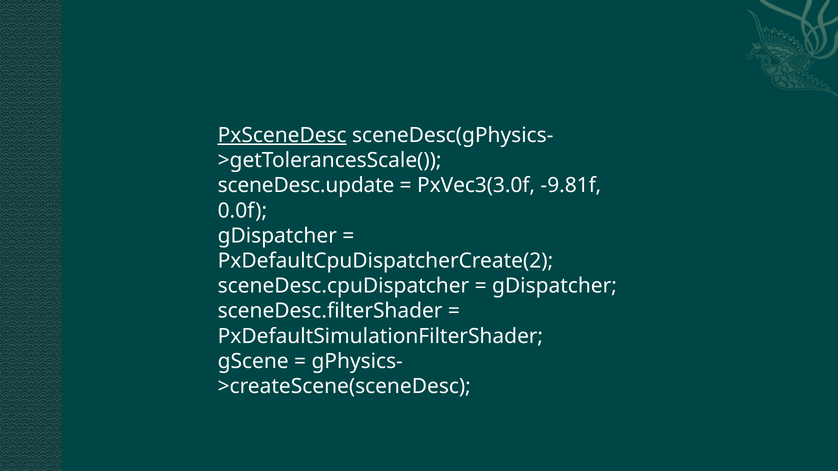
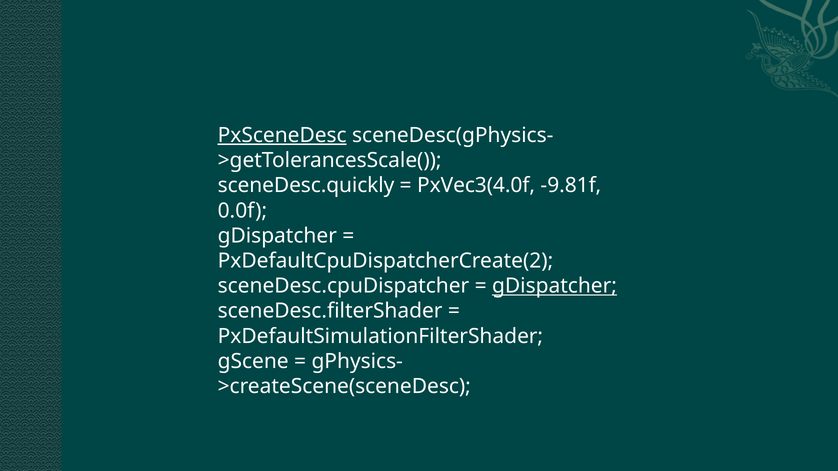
sceneDesc.update: sceneDesc.update -> sceneDesc.quickly
PxVec3(3.0f: PxVec3(3.0f -> PxVec3(4.0f
gDispatcher at (554, 286) underline: none -> present
